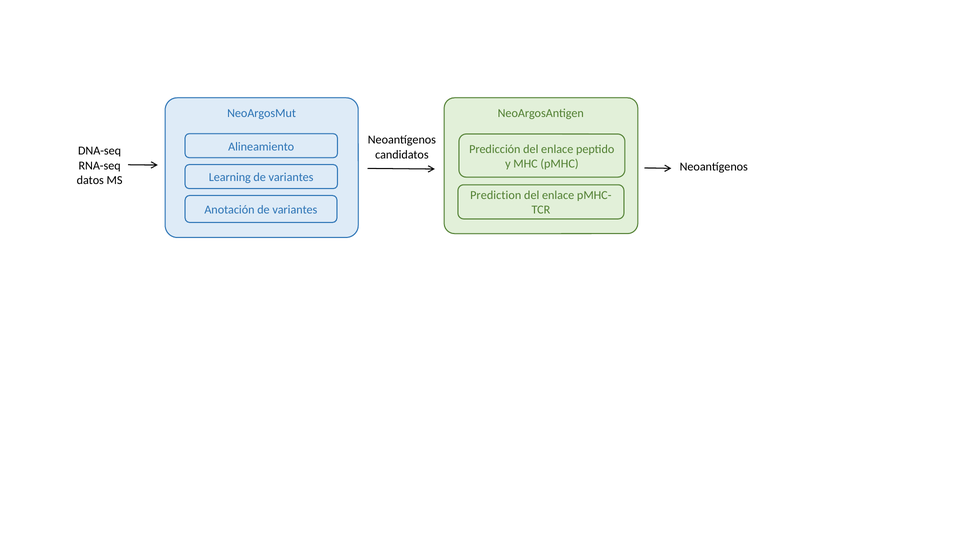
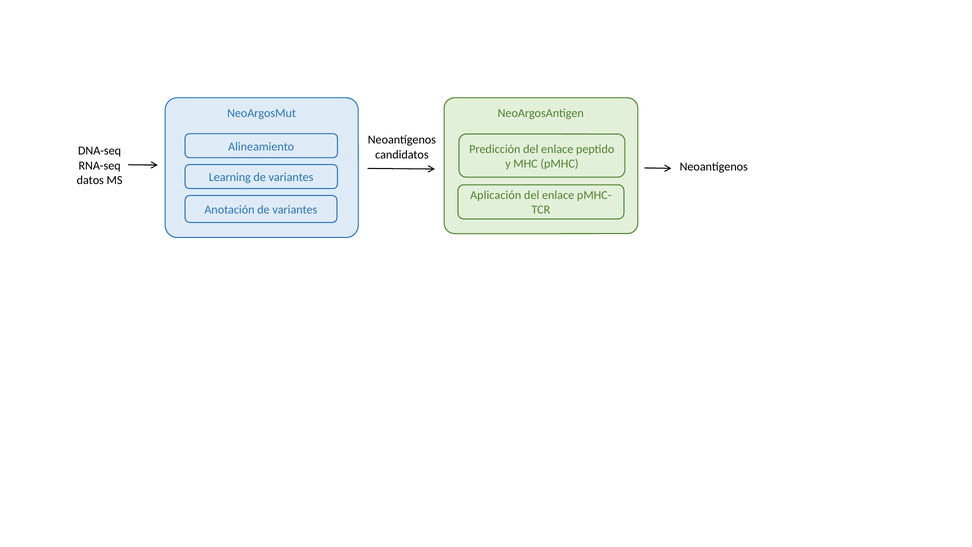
Prediction: Prediction -> Aplicación
